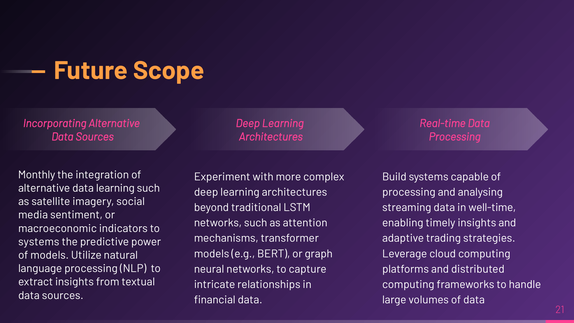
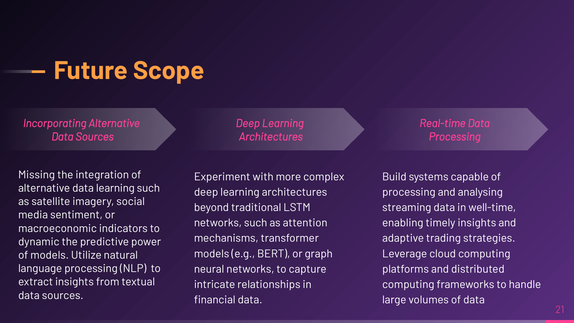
Monthly: Monthly -> Missing
systems at (39, 242): systems -> dynamic
